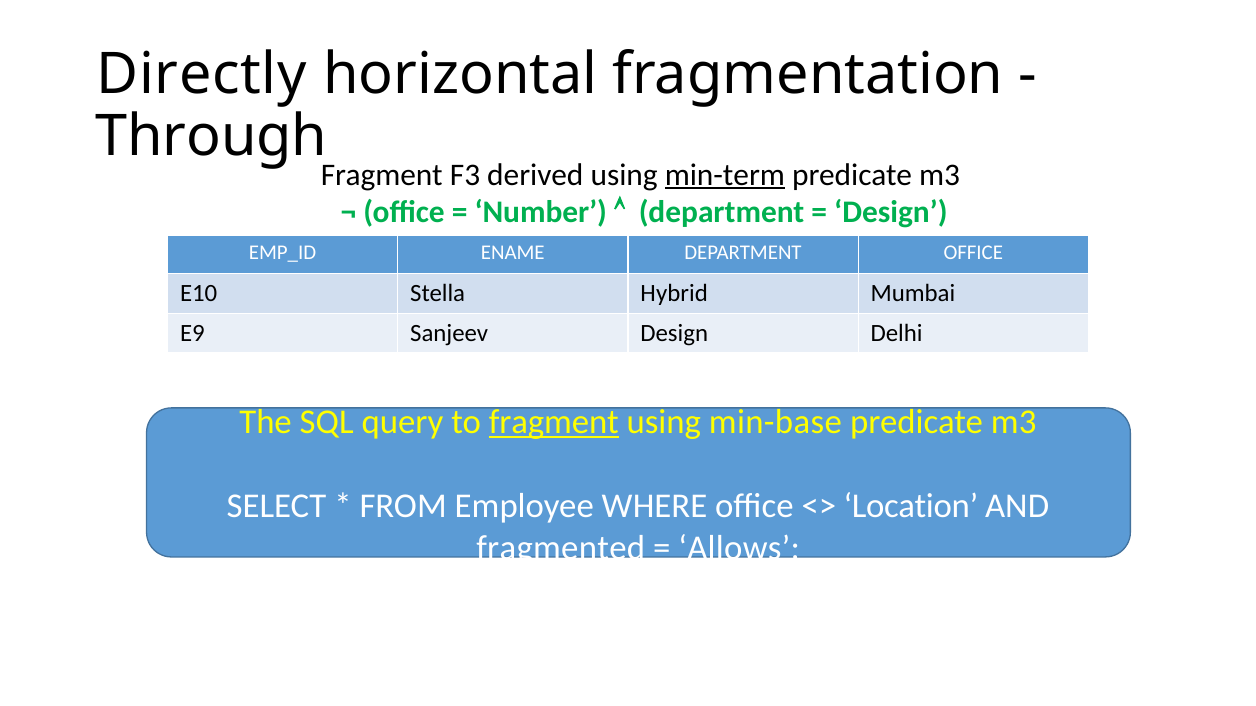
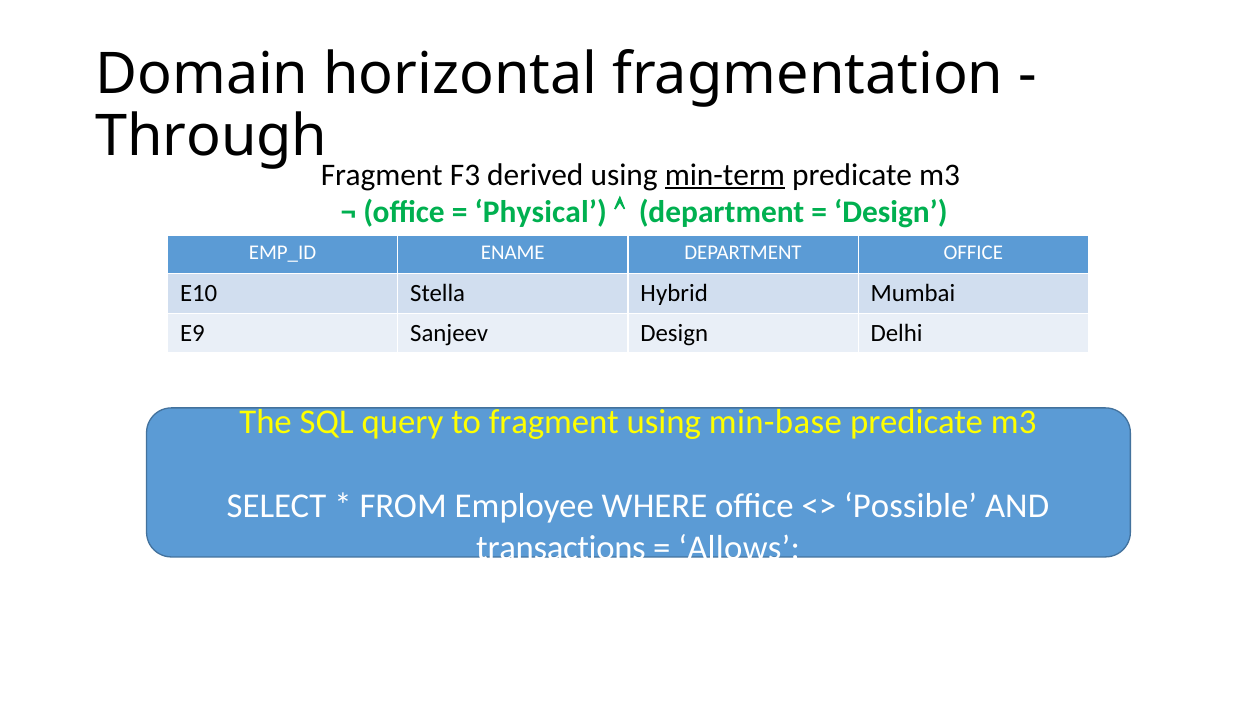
Directly: Directly -> Domain
Number: Number -> Physical
fragment at (554, 422) underline: present -> none
Location: Location -> Possible
fragmented: fragmented -> transactions
